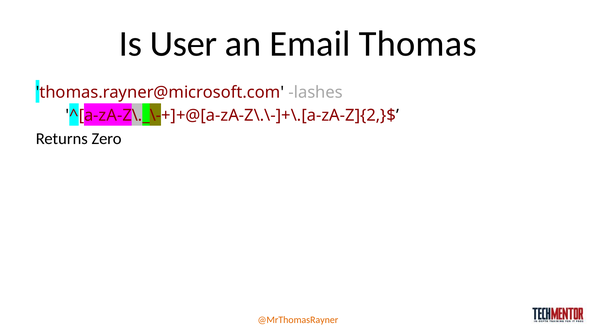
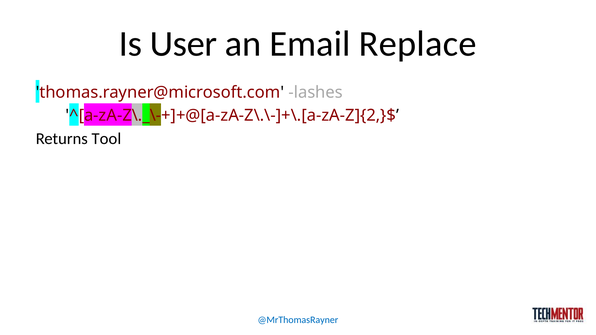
Thomas: Thomas -> Replace
Zero: Zero -> Tool
@MrThomasRayner colour: orange -> blue
